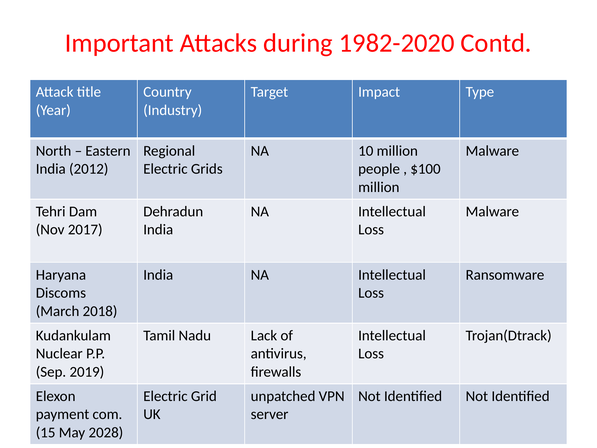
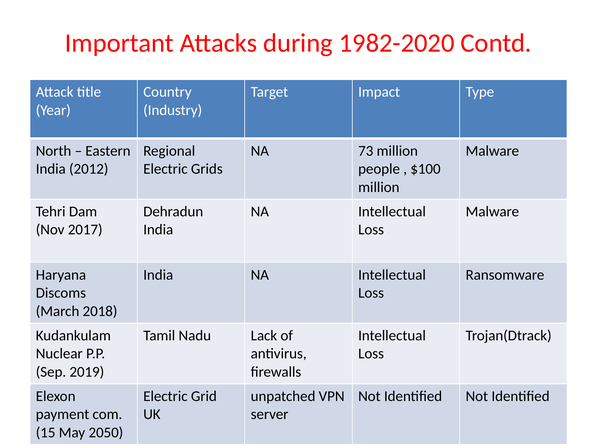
10: 10 -> 73
2028: 2028 -> 2050
